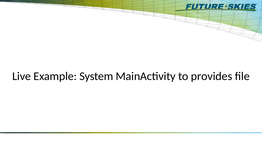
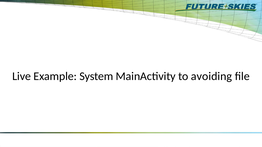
provides: provides -> avoiding
